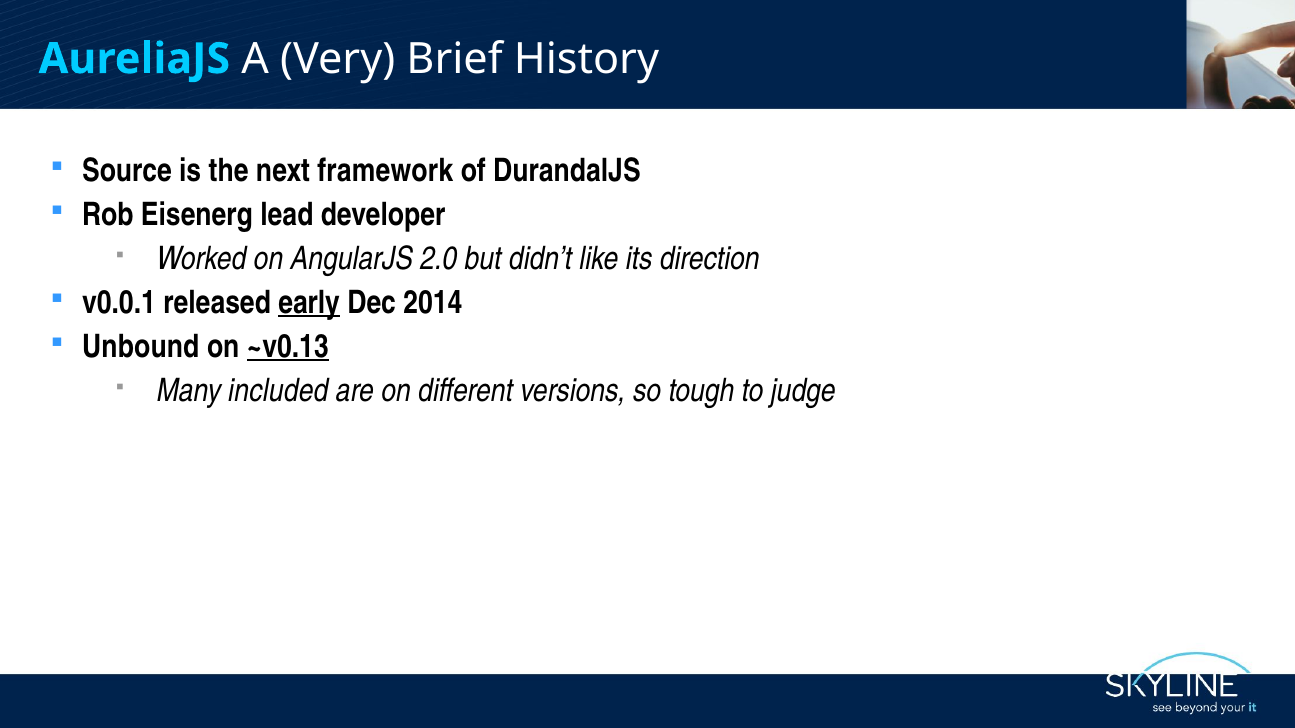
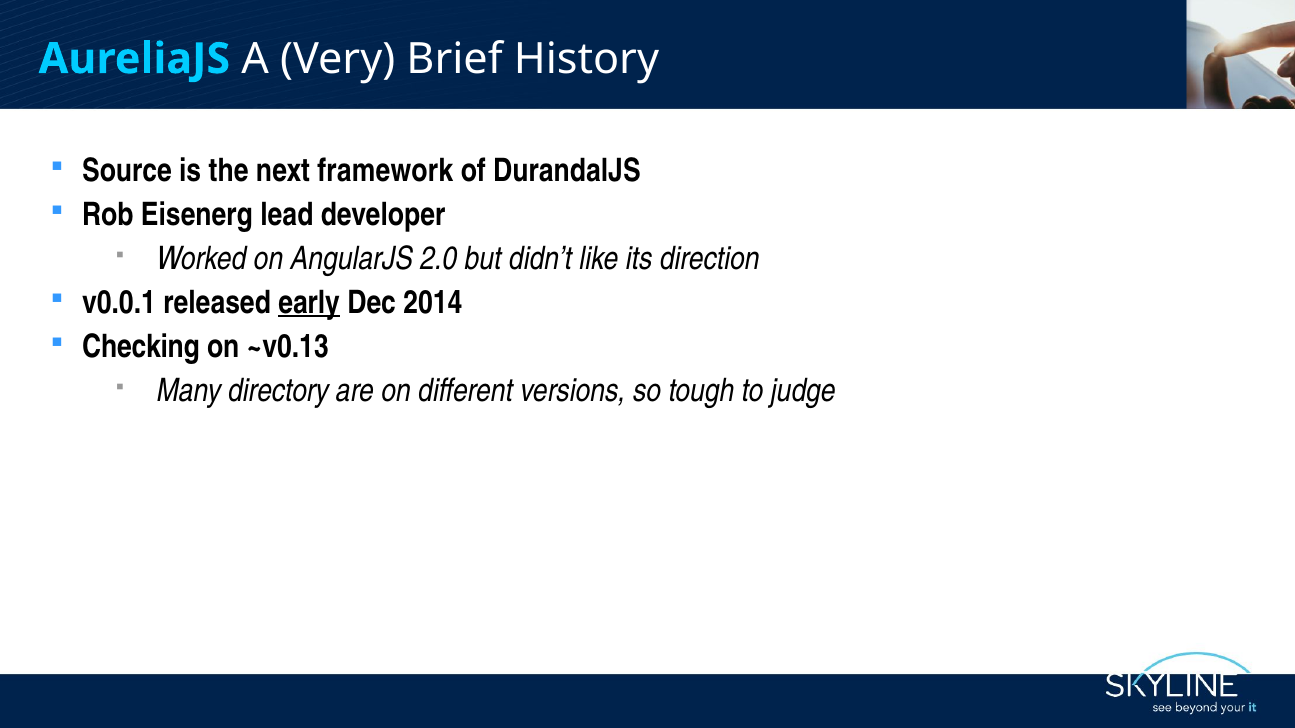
Unbound: Unbound -> Checking
~v0.13 underline: present -> none
included: included -> directory
